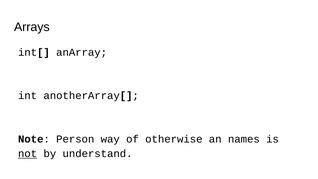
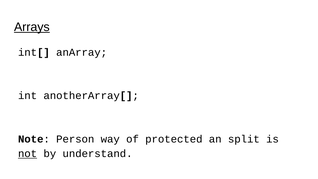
Arrays underline: none -> present
otherwise: otherwise -> protected
names: names -> split
